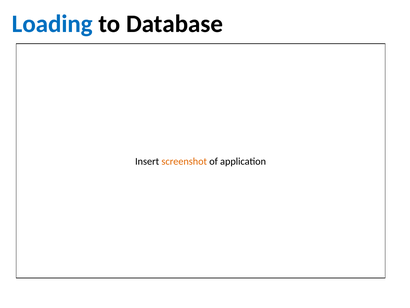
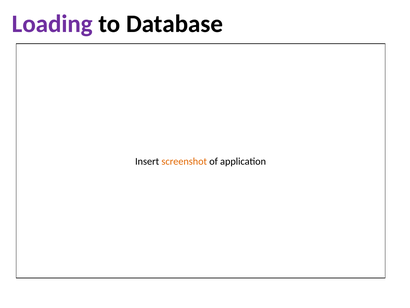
Loading colour: blue -> purple
